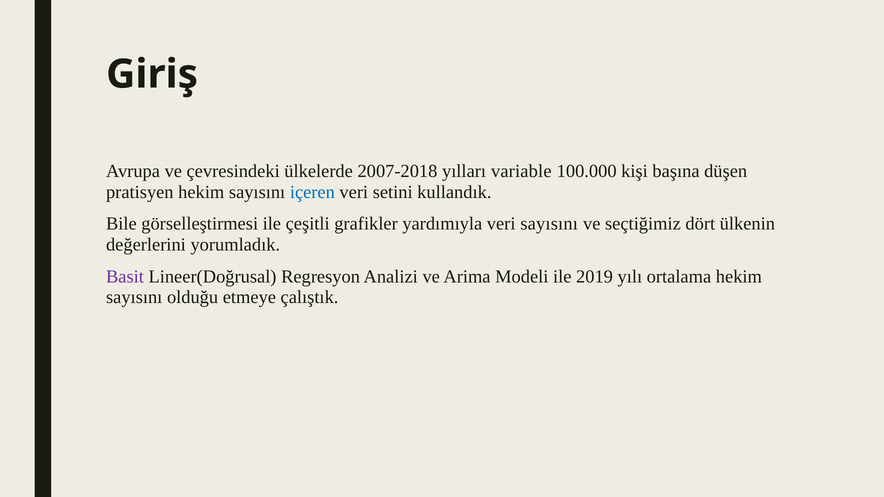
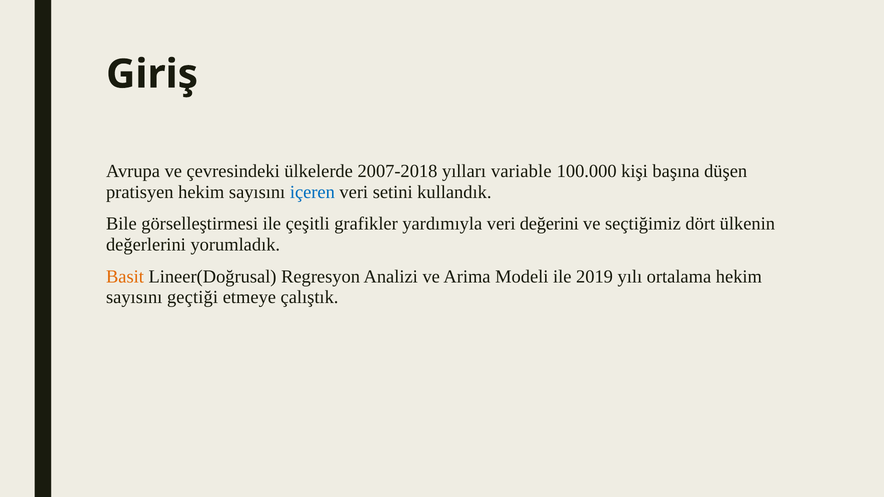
veri sayısını: sayısını -> değerini
Basit colour: purple -> orange
olduğu: olduğu -> geçtiği
